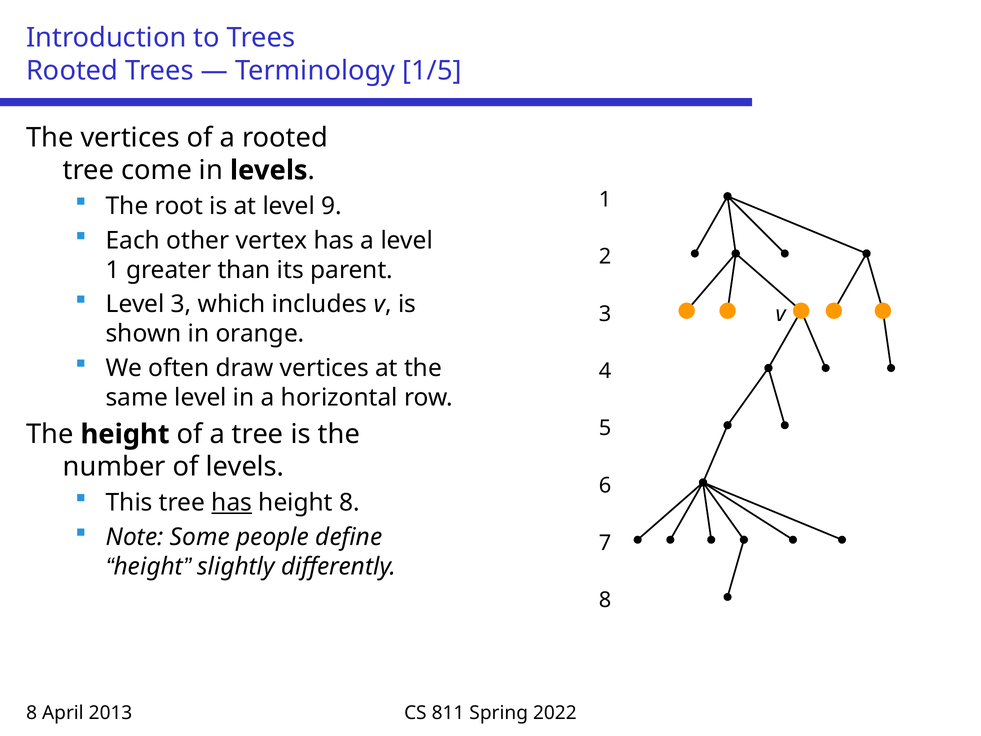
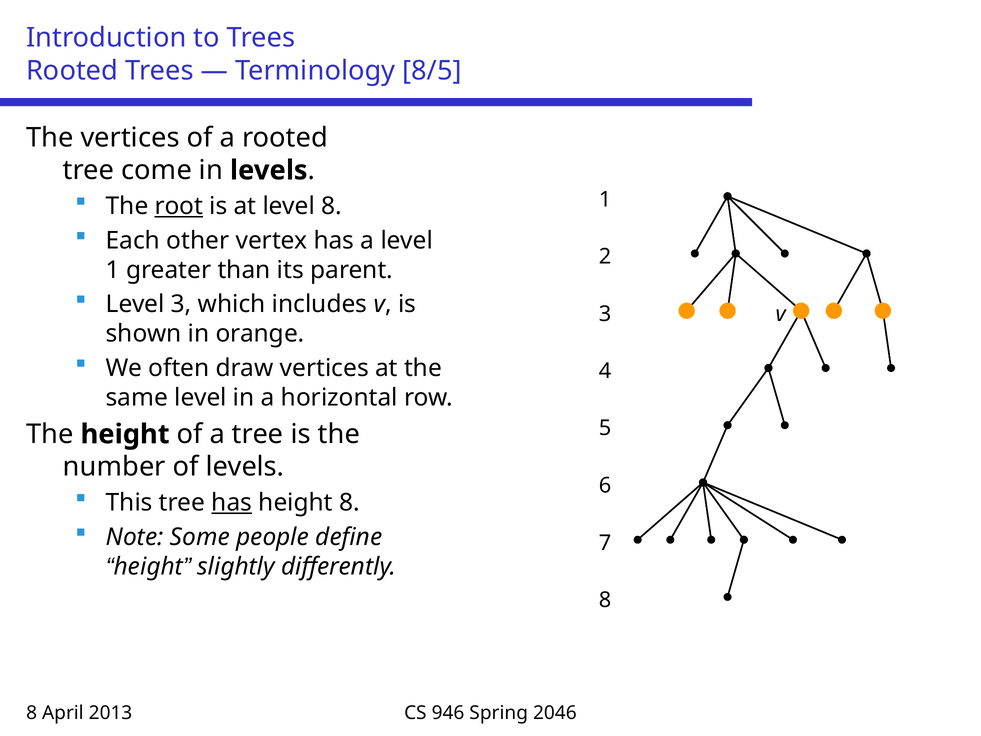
1/5: 1/5 -> 8/5
root underline: none -> present
level 9: 9 -> 8
811: 811 -> 946
2022: 2022 -> 2046
